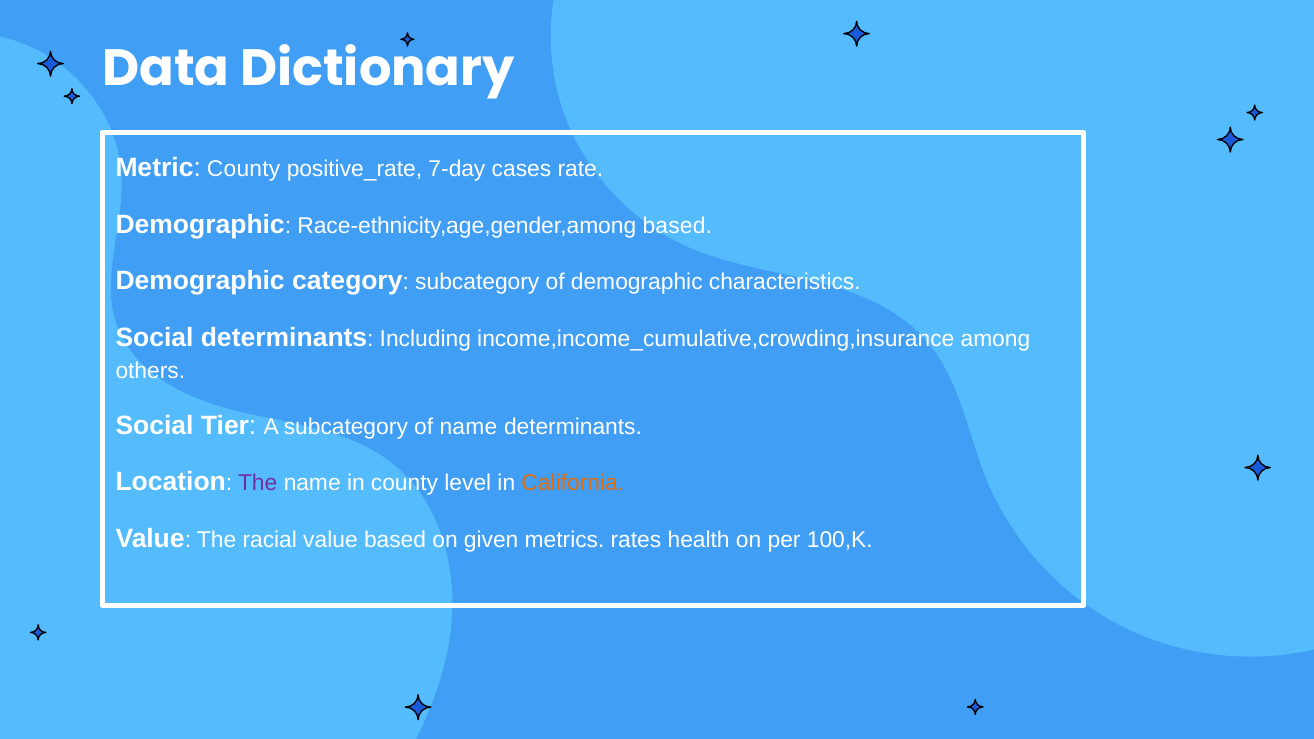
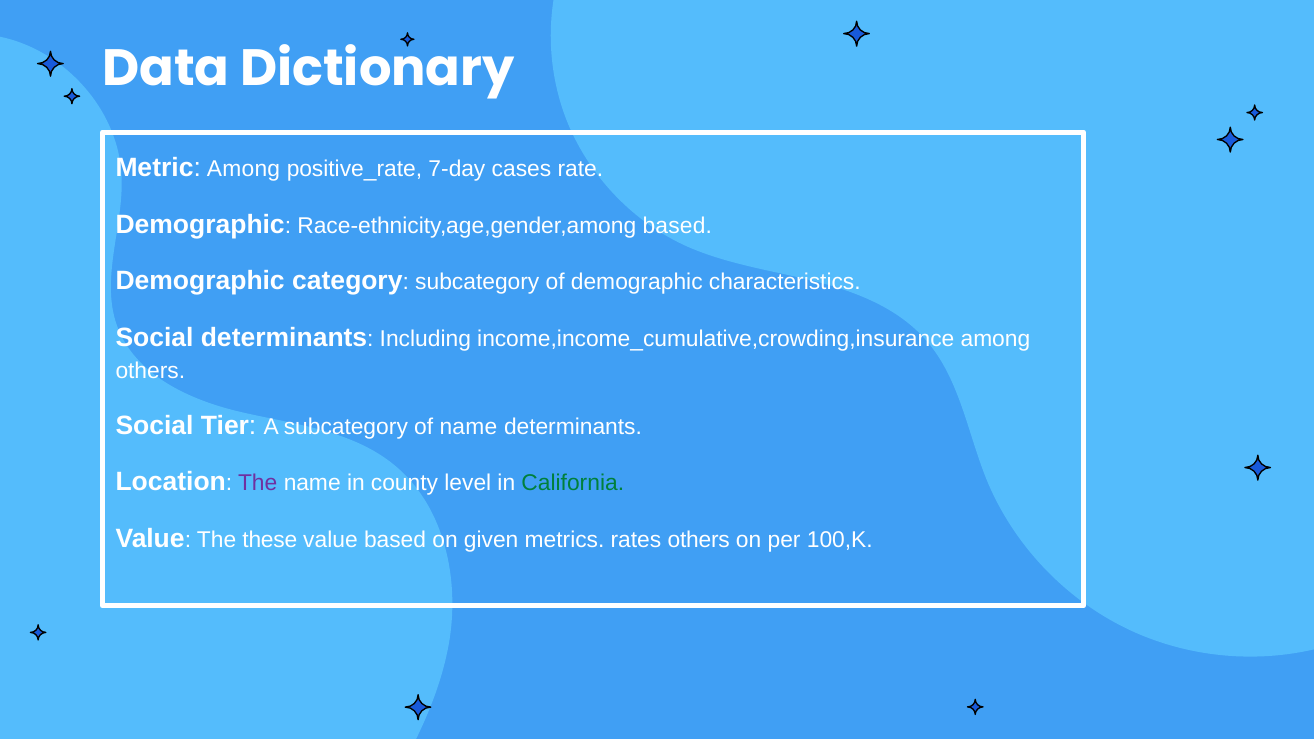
Metric County: County -> Among
California colour: orange -> green
racial: racial -> these
rates health: health -> others
